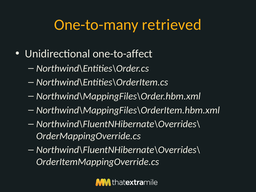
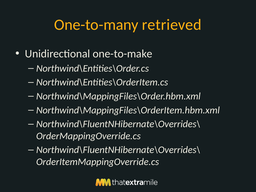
one-to-affect: one-to-affect -> one-to-make
